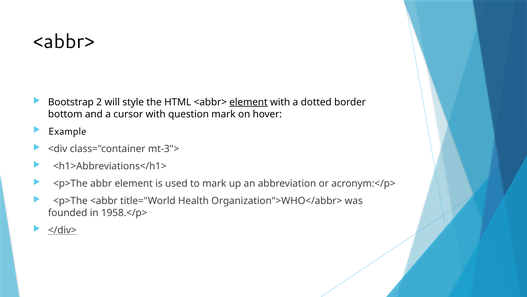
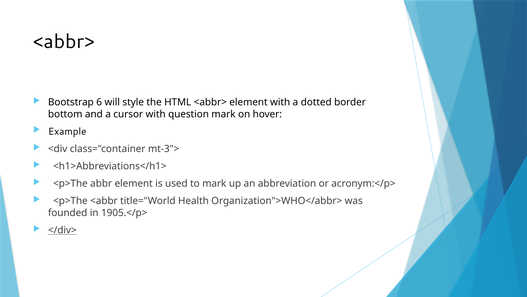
2: 2 -> 6
element at (248, 102) underline: present -> none
1958.</p>: 1958.</p> -> 1905.</p>
